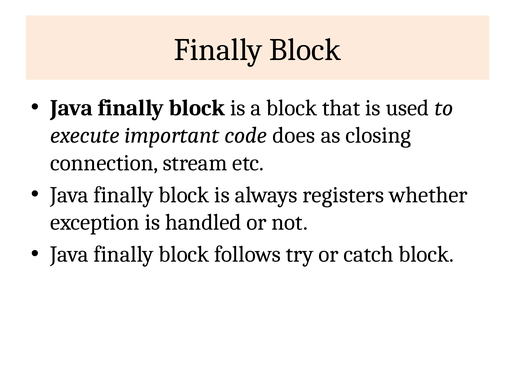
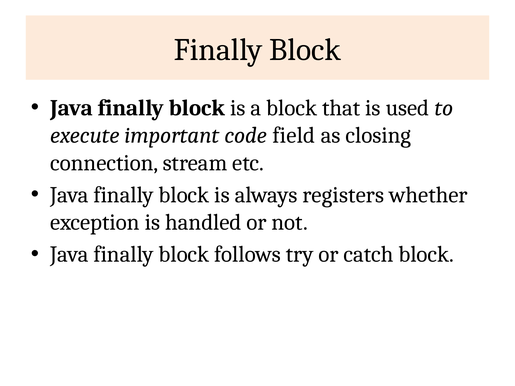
does: does -> field
